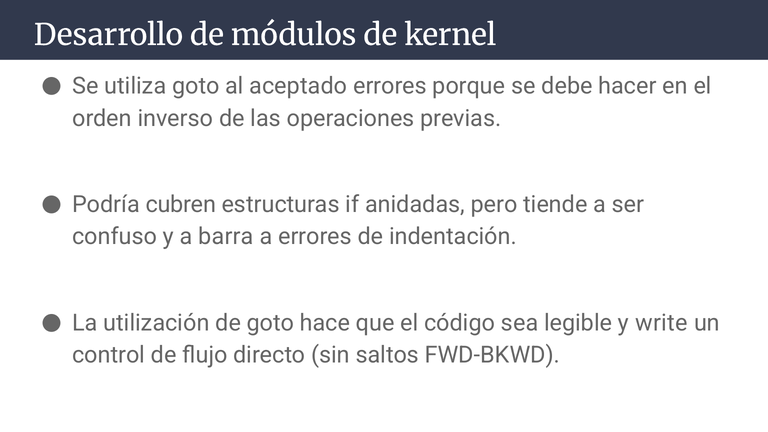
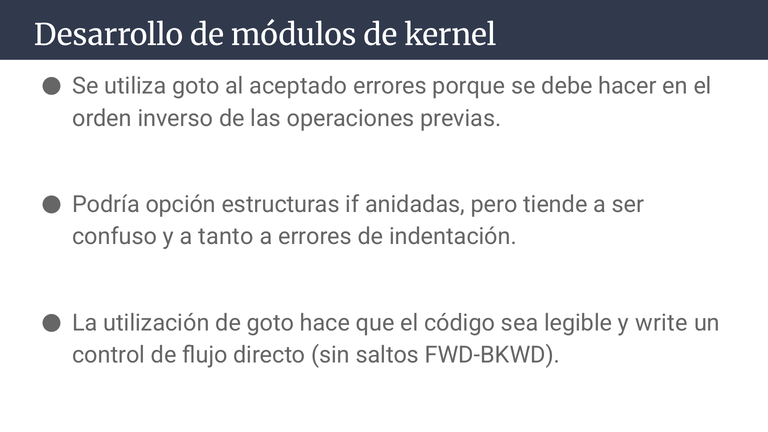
cubren: cubren -> opción
barra: barra -> tanto
